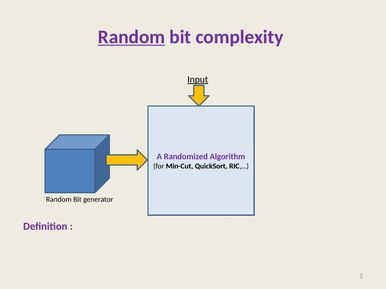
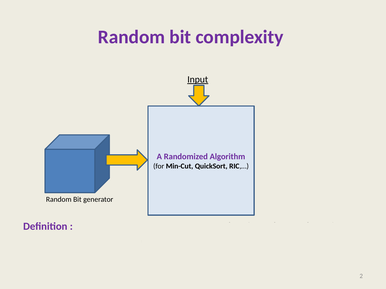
Random at (132, 37) underline: present -> none
